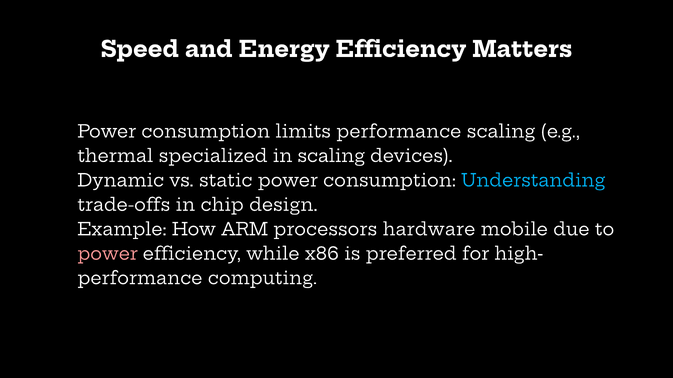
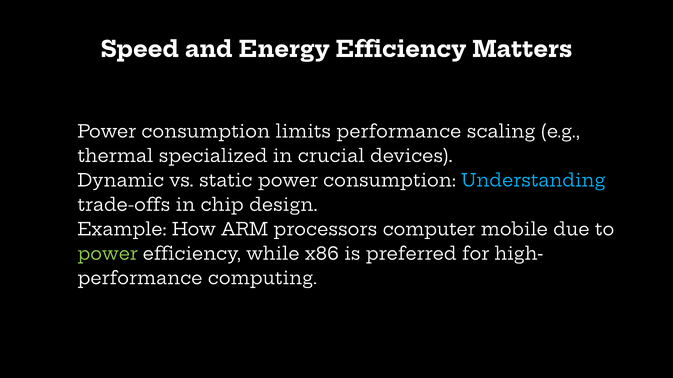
in scaling: scaling -> crucial
hardware: hardware -> computer
power at (108, 254) colour: pink -> light green
